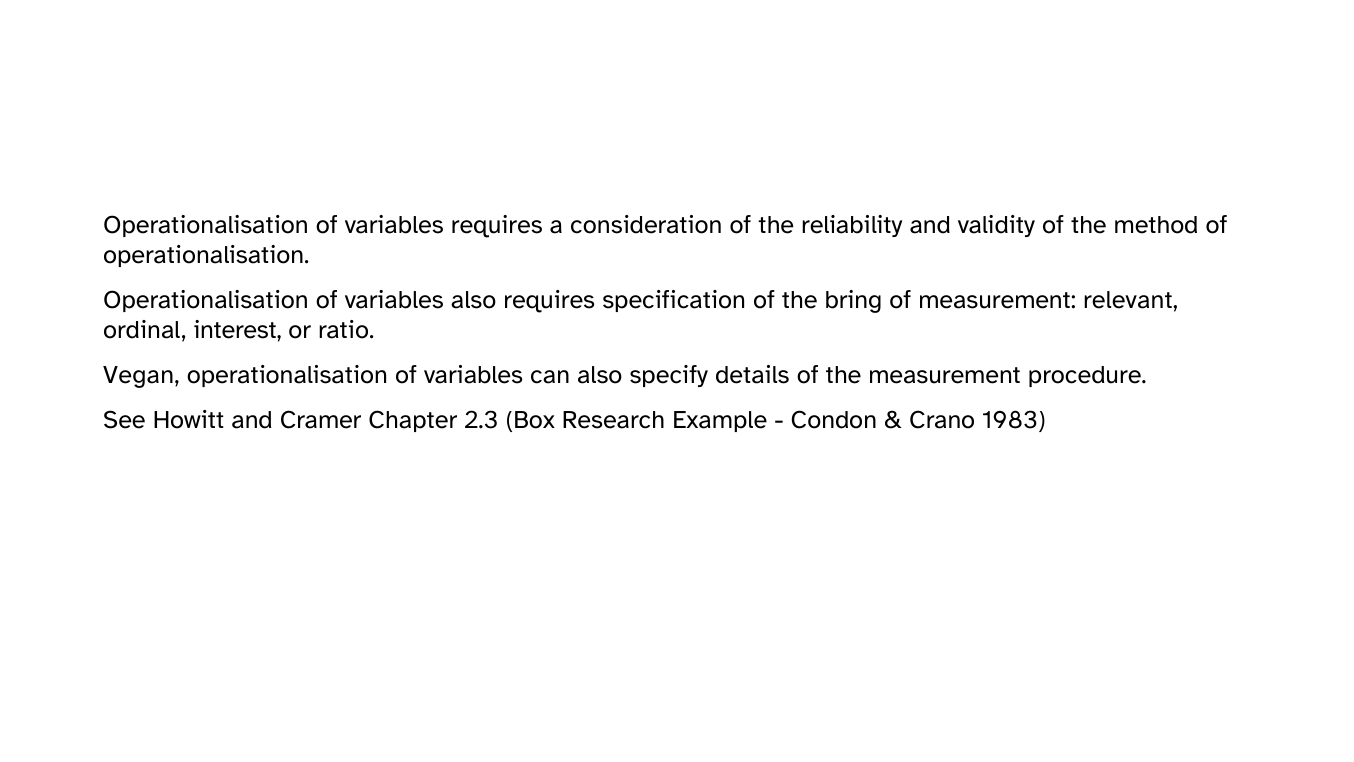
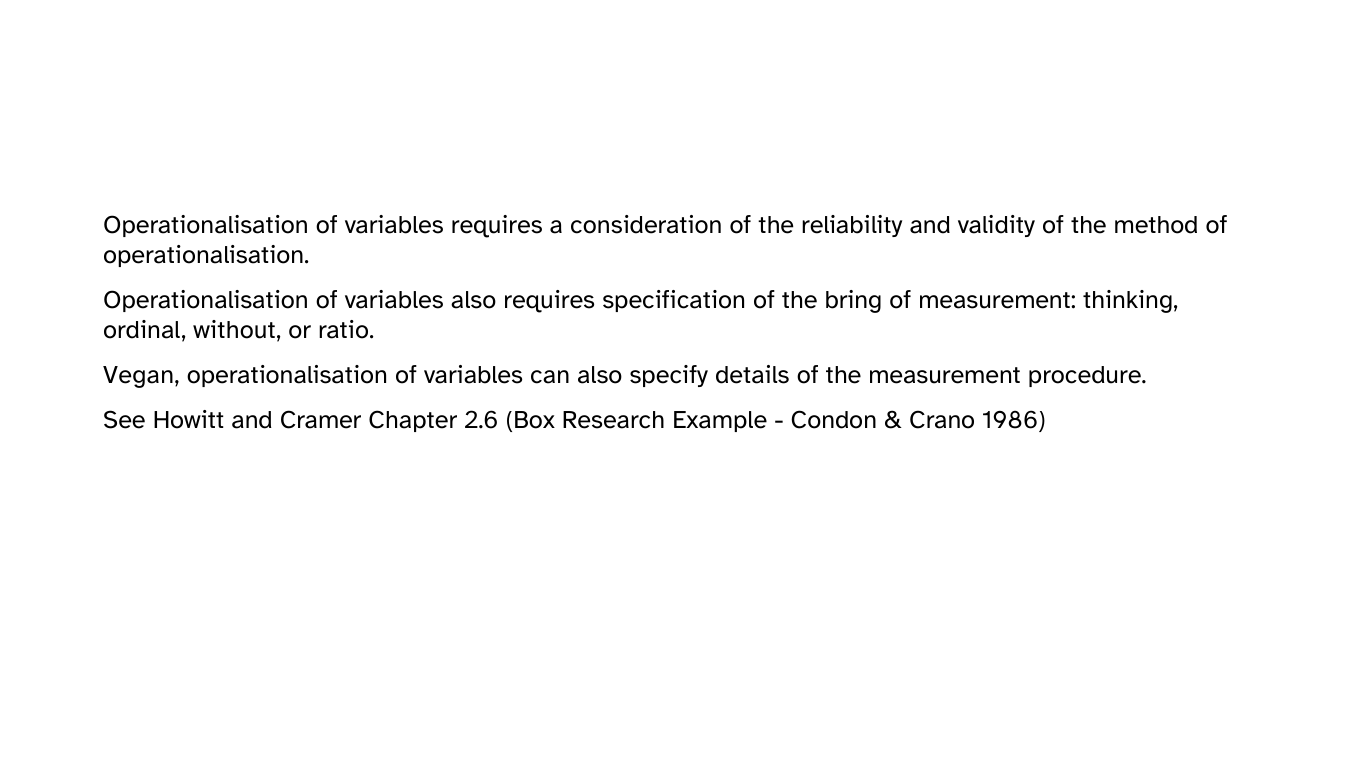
relevant: relevant -> thinking
interest: interest -> without
2.3: 2.3 -> 2.6
1983: 1983 -> 1986
